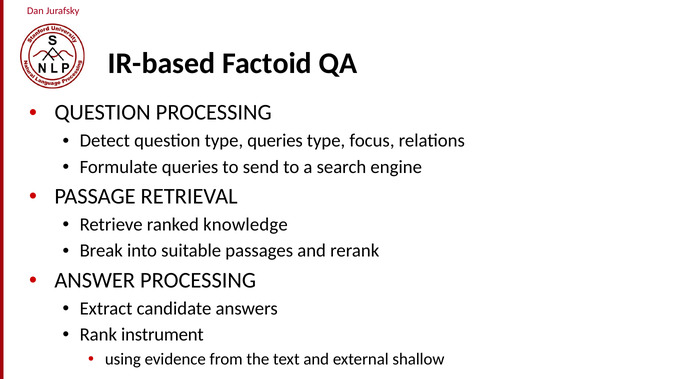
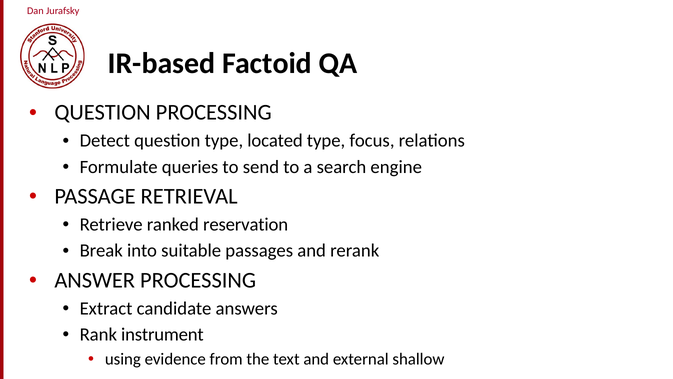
type queries: queries -> located
knowledge: knowledge -> reservation
